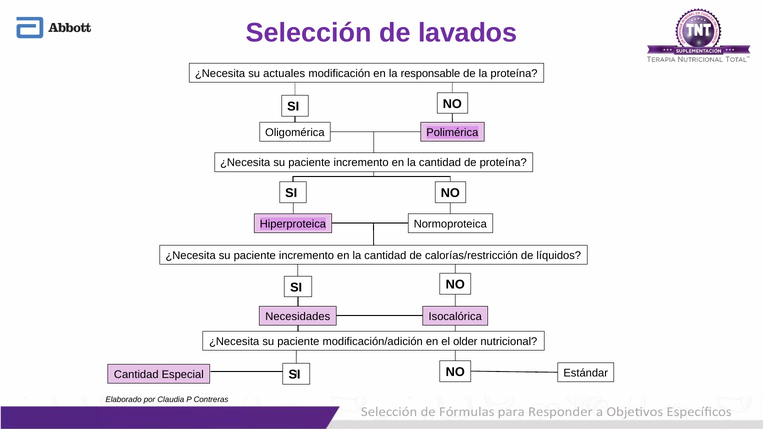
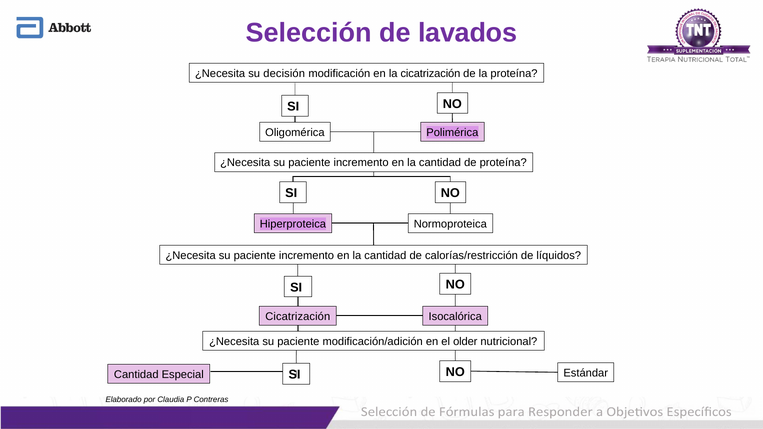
actuales: actuales -> decisión
la responsable: responsable -> cicatrización
Necesidades at (298, 316): Necesidades -> Cicatrización
